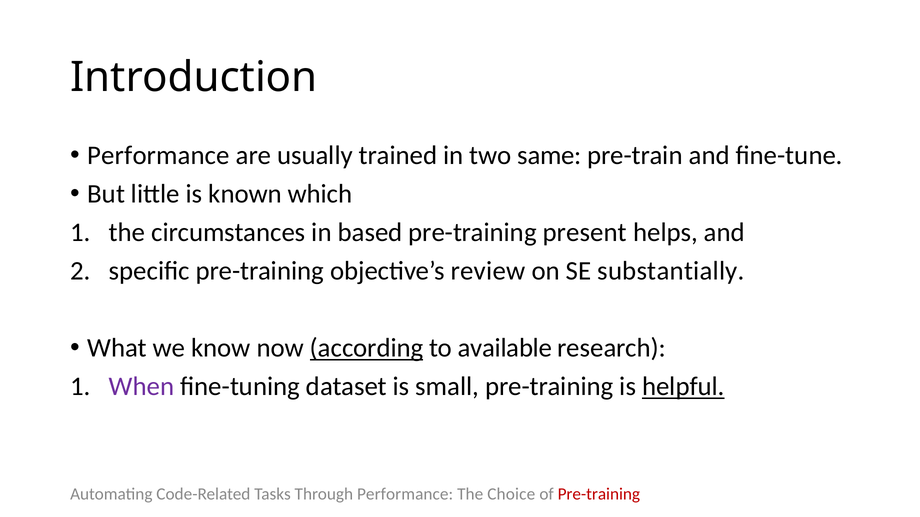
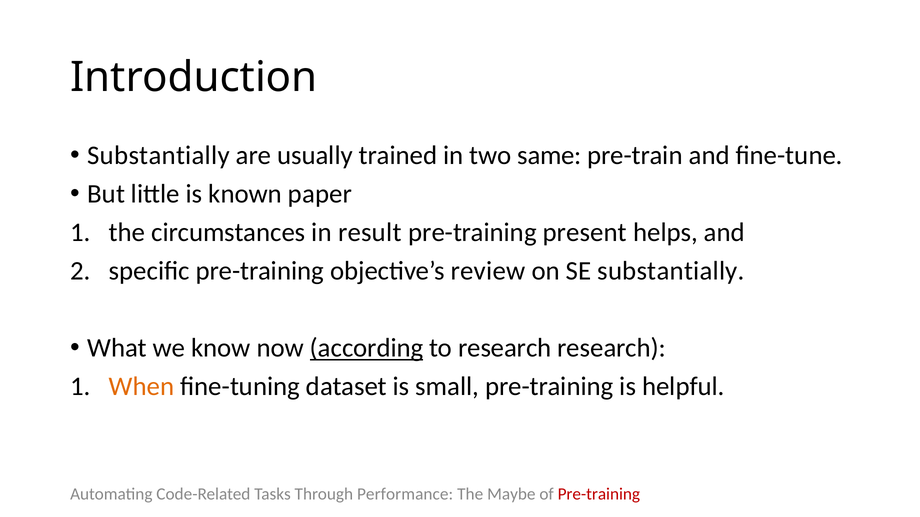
Performance at (159, 156): Performance -> Substantially
which: which -> paper
based: based -> result
to available: available -> research
When colour: purple -> orange
helpful underline: present -> none
Choice: Choice -> Maybe
